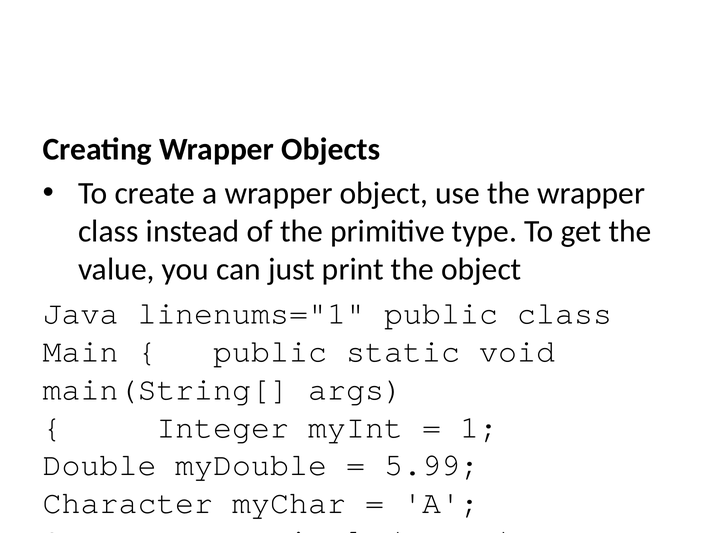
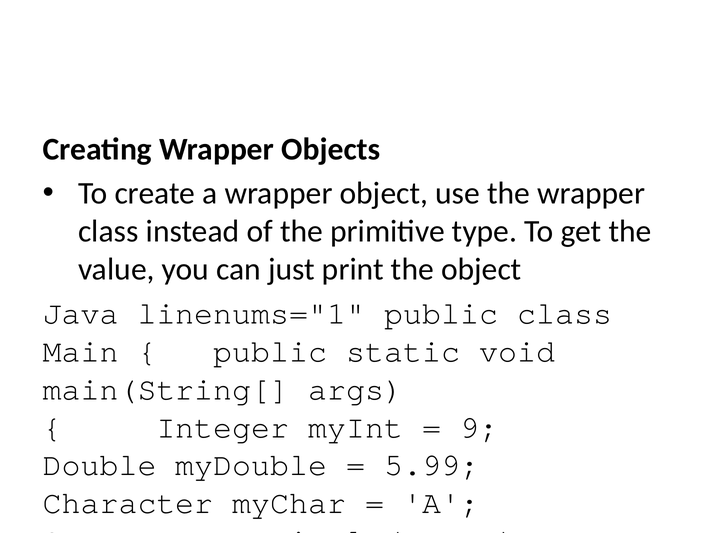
1: 1 -> 9
